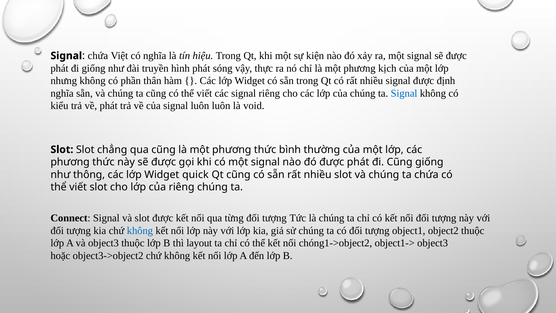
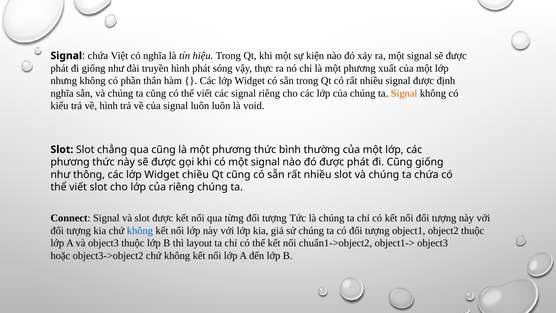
kịch: kịch -> xuất
Signal at (404, 93) colour: blue -> orange
về phát: phát -> hình
quick: quick -> chiều
chóng1->object2: chóng1->object2 -> chuẩn1->object2
